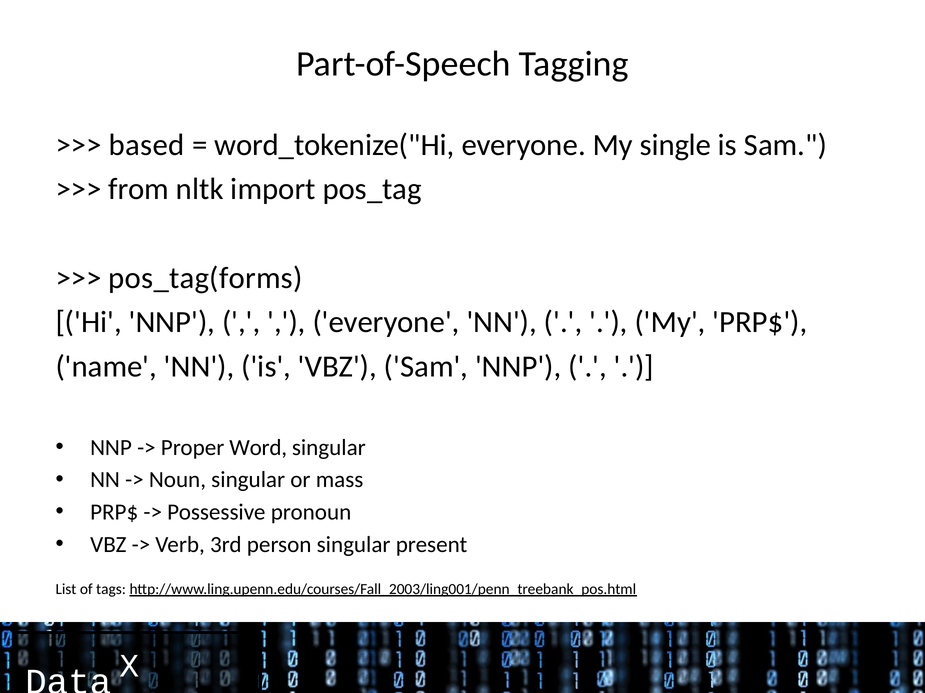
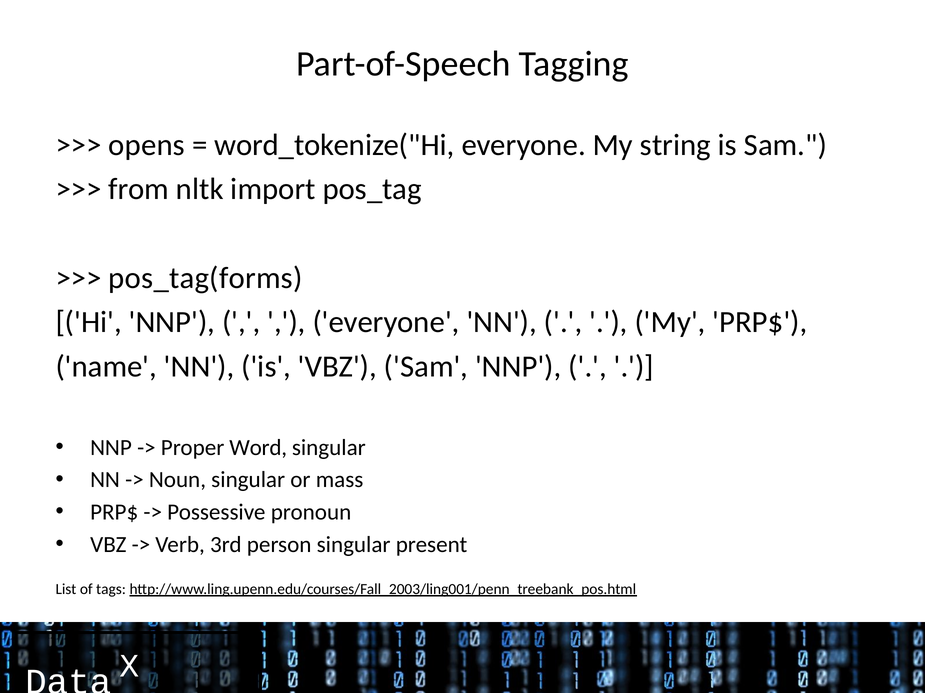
based: based -> opens
single: single -> string
